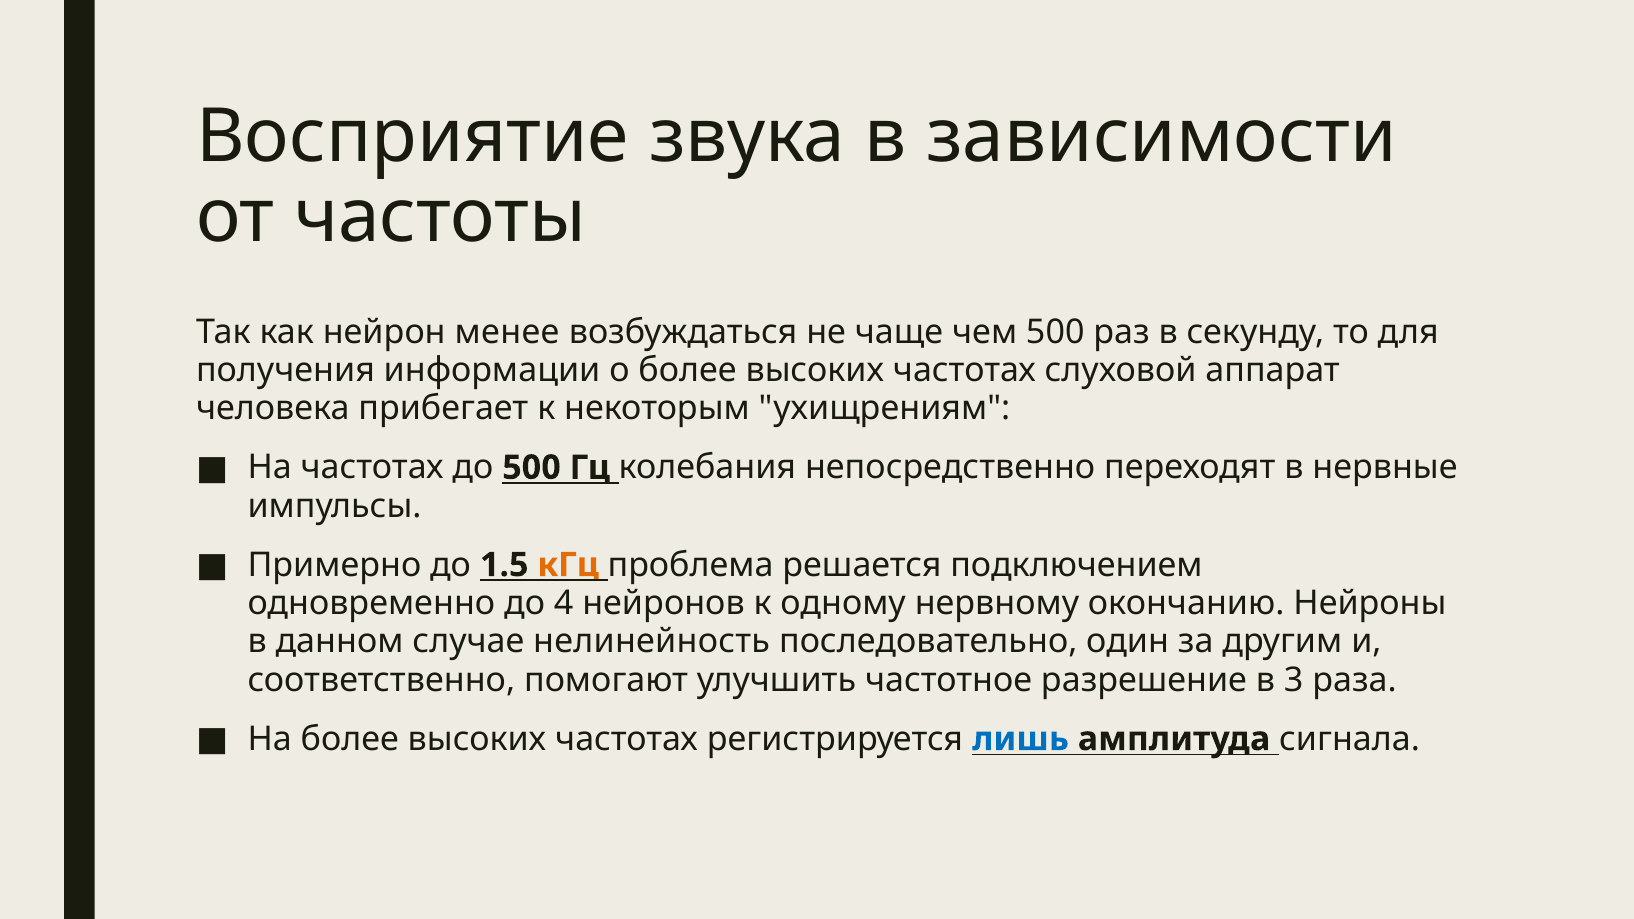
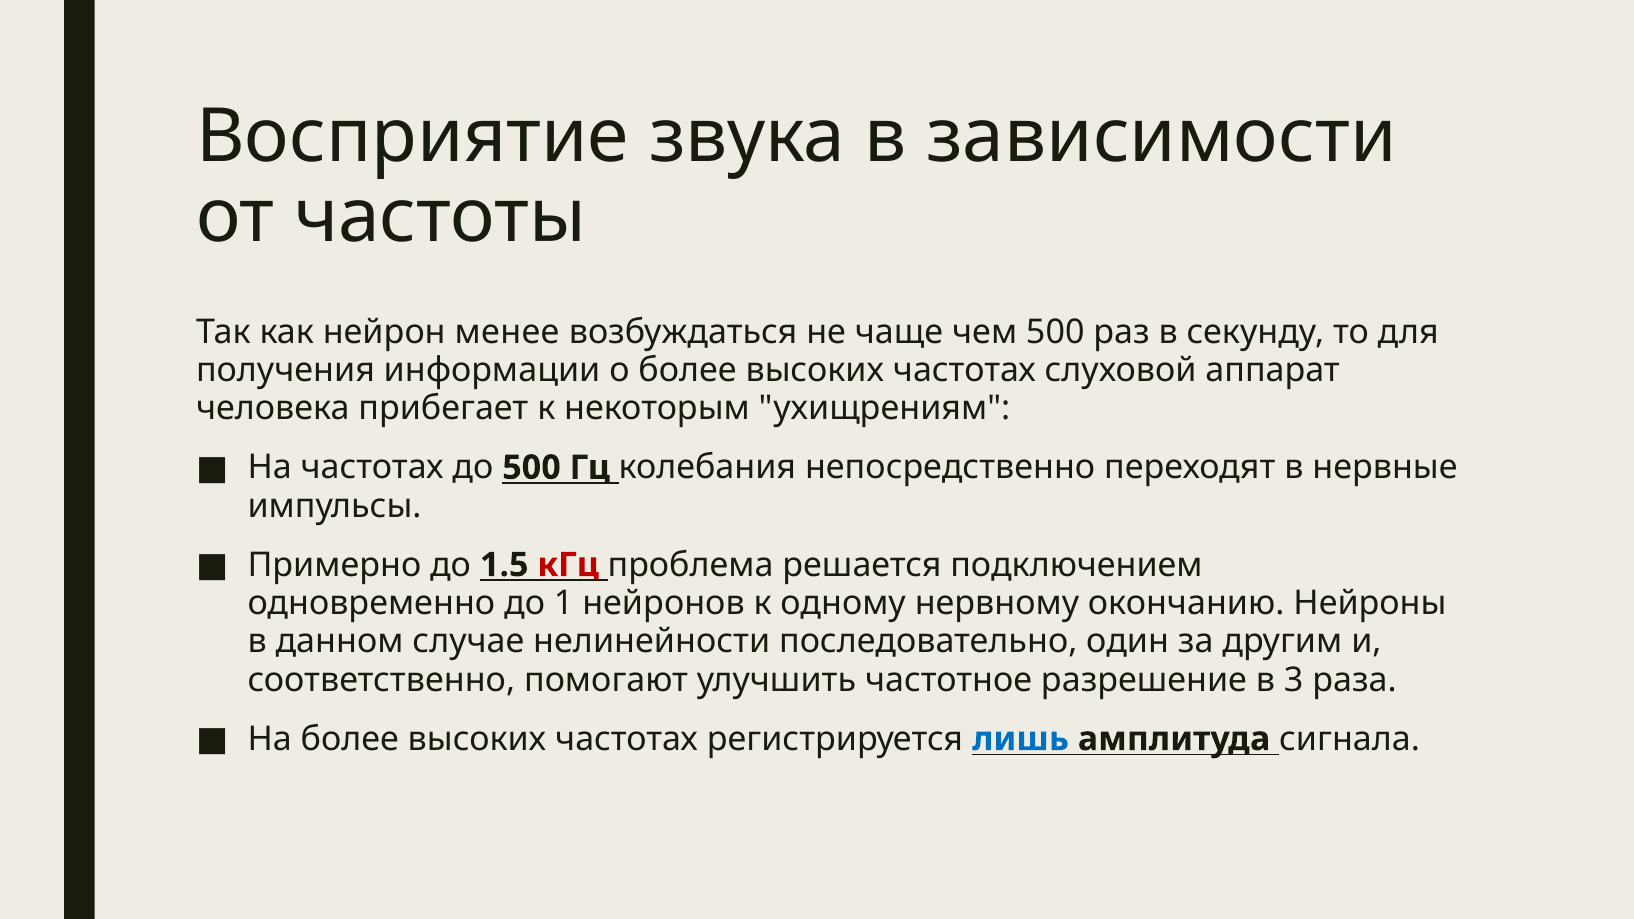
кГц colour: orange -> red
4: 4 -> 1
нелинейность: нелинейность -> нелинейности
